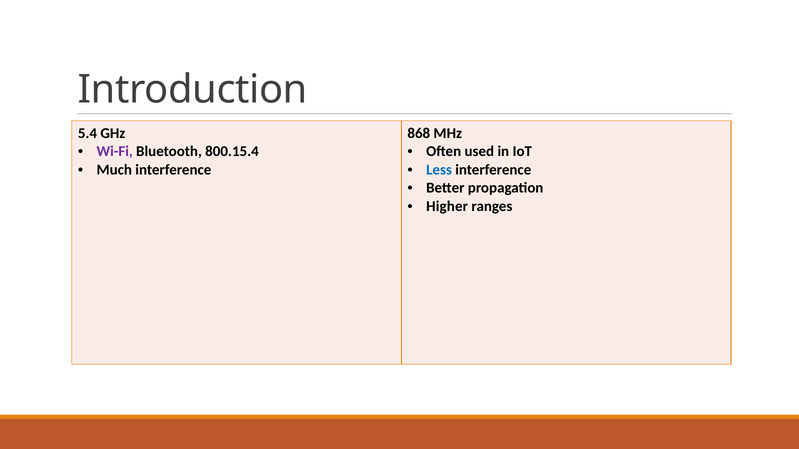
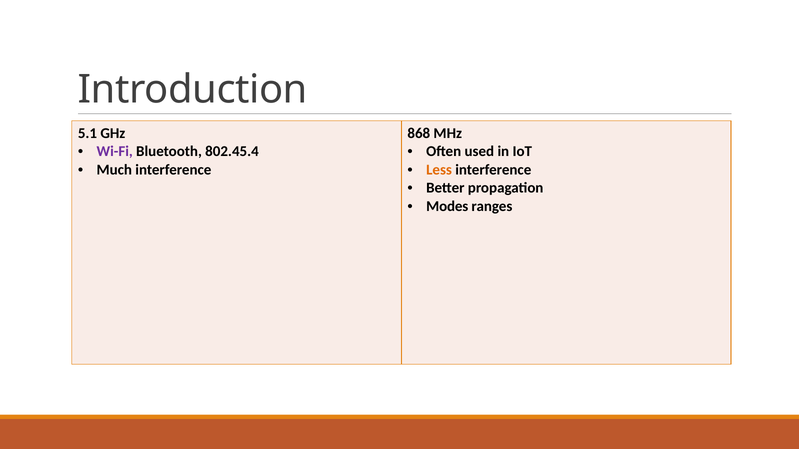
5.4: 5.4 -> 5.1
800.15.4: 800.15.4 -> 802.45.4
Less colour: blue -> orange
Higher: Higher -> Modes
